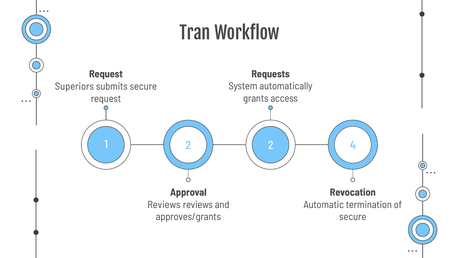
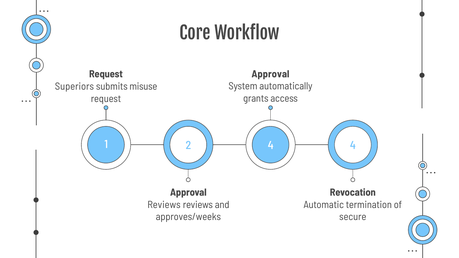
Tran: Tran -> Core
Requests at (271, 74): Requests -> Approval
submits secure: secure -> misuse
2 2: 2 -> 4
approves/grants: approves/grants -> approves/weeks
